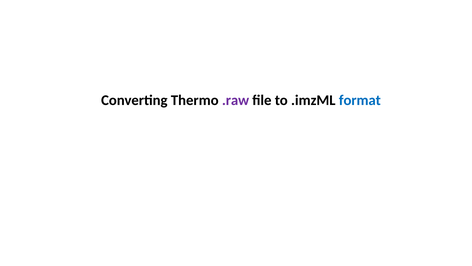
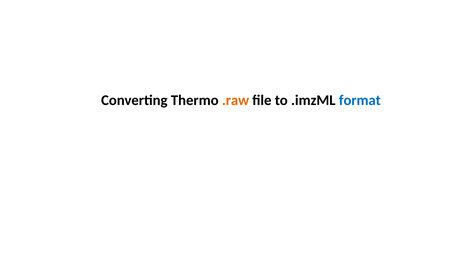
.raw colour: purple -> orange
